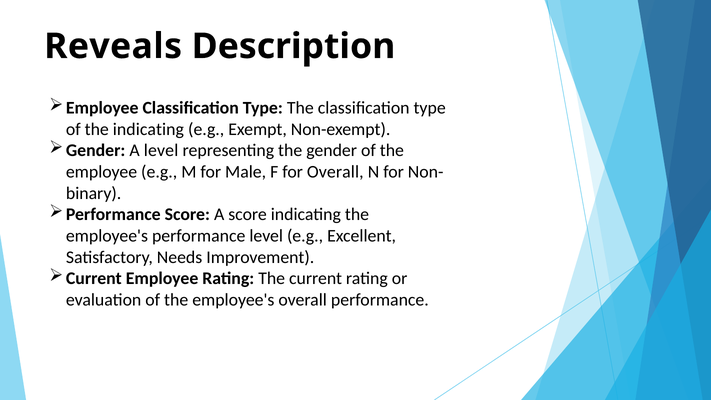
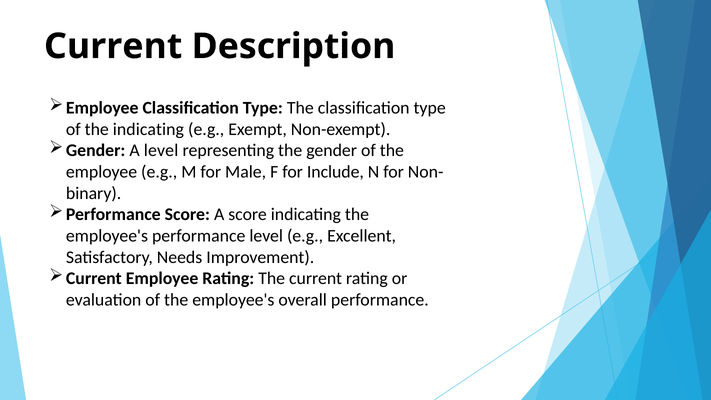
Reveals at (113, 46): Reveals -> Current
for Overall: Overall -> Include
